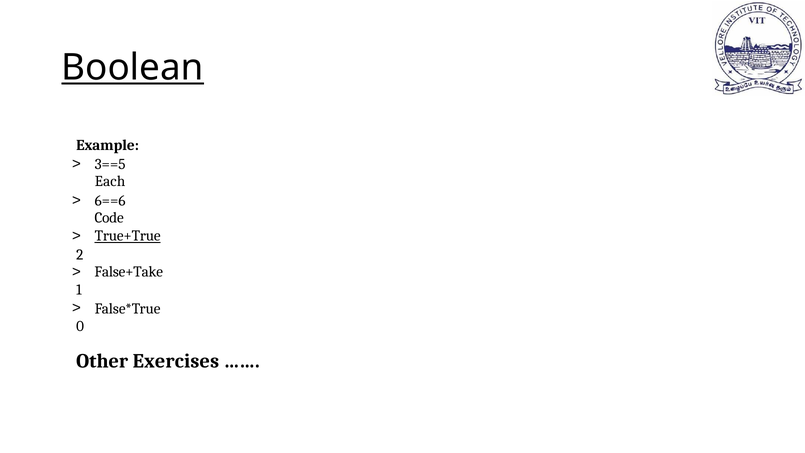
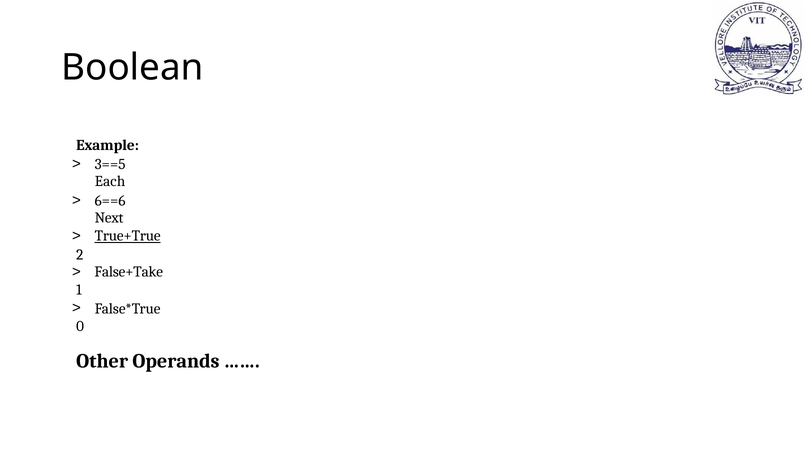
Boolean underline: present -> none
Code: Code -> Next
Exercises: Exercises -> Operands
